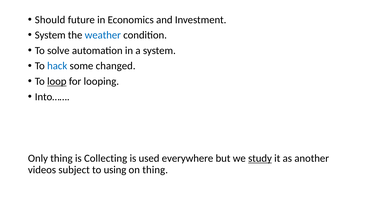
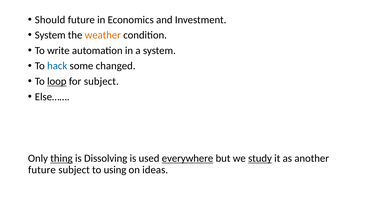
weather colour: blue -> orange
solve: solve -> write
for looping: looping -> subject
Into……: Into…… -> Else……
thing at (61, 158) underline: none -> present
Collecting: Collecting -> Dissolving
everywhere underline: none -> present
videos at (42, 169): videos -> future
on thing: thing -> ideas
